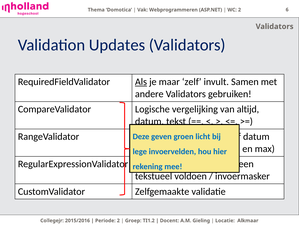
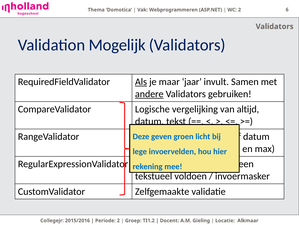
Updates: Updates -> Mogelijk
zelf: zelf -> jaar
andere underline: none -> present
